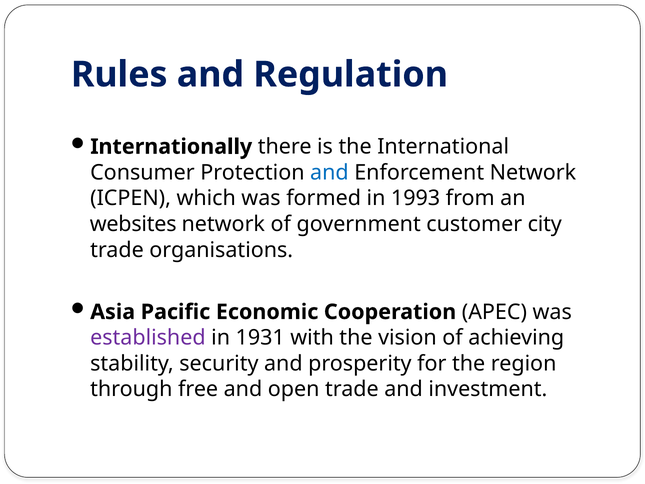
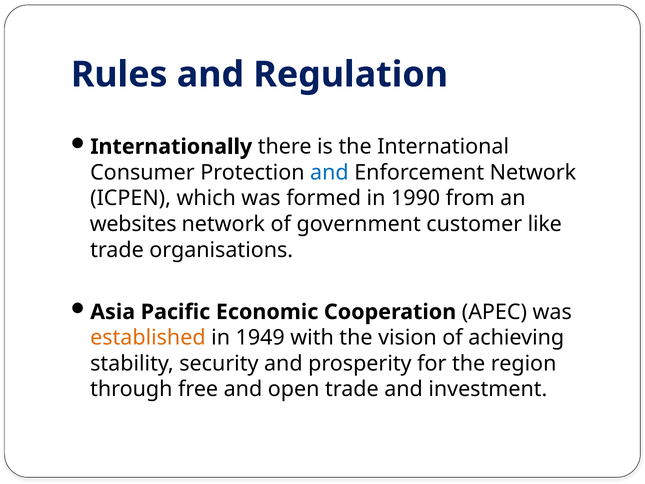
1993: 1993 -> 1990
city: city -> like
established colour: purple -> orange
1931: 1931 -> 1949
